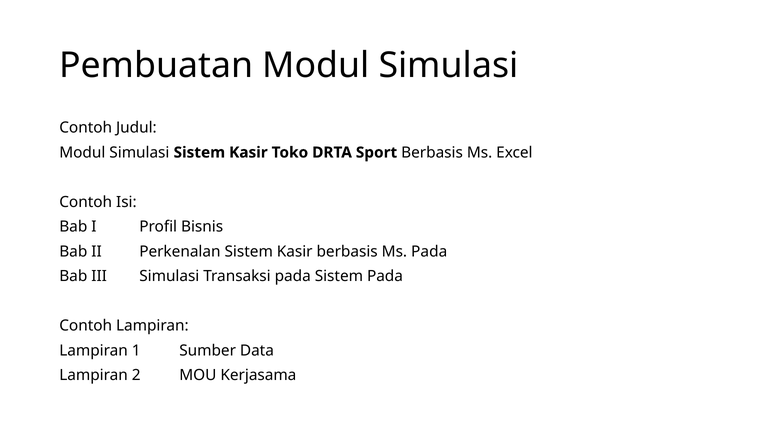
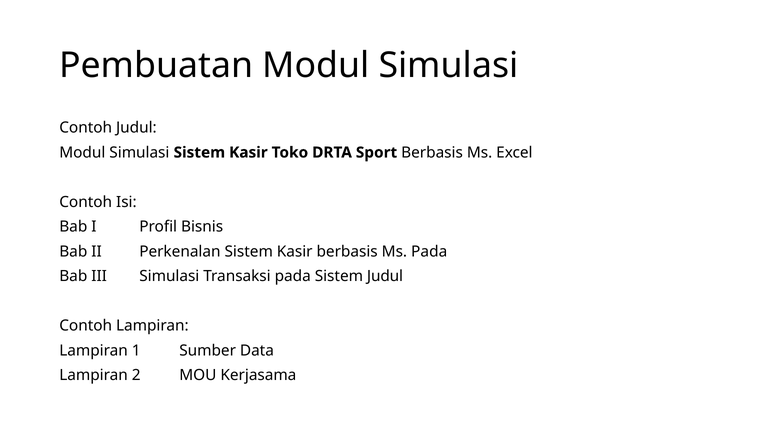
Sistem Pada: Pada -> Judul
